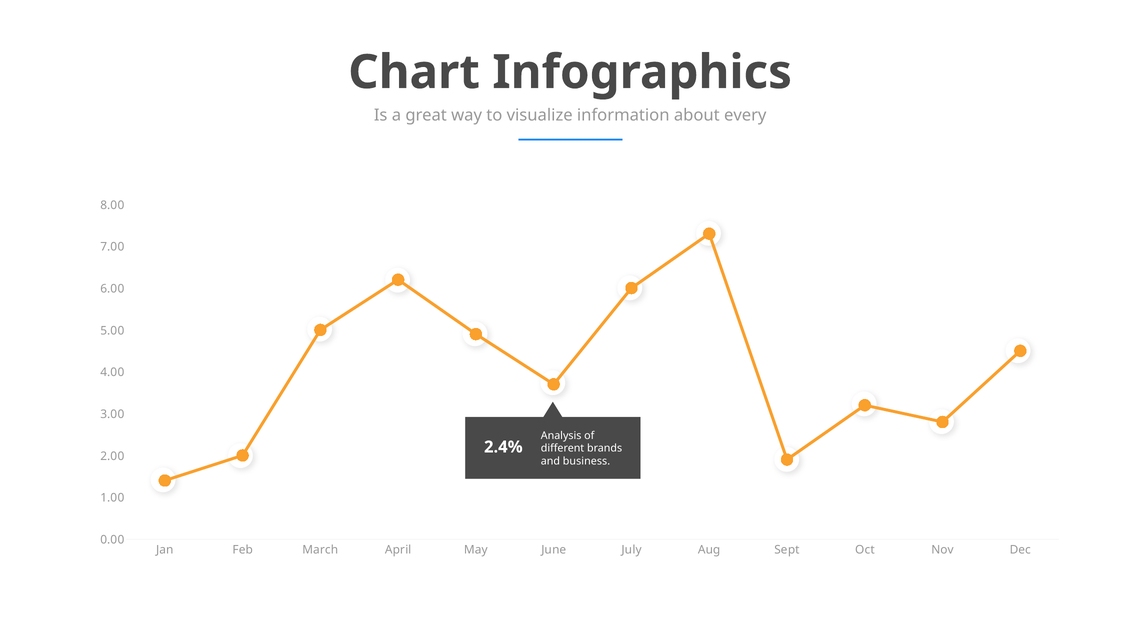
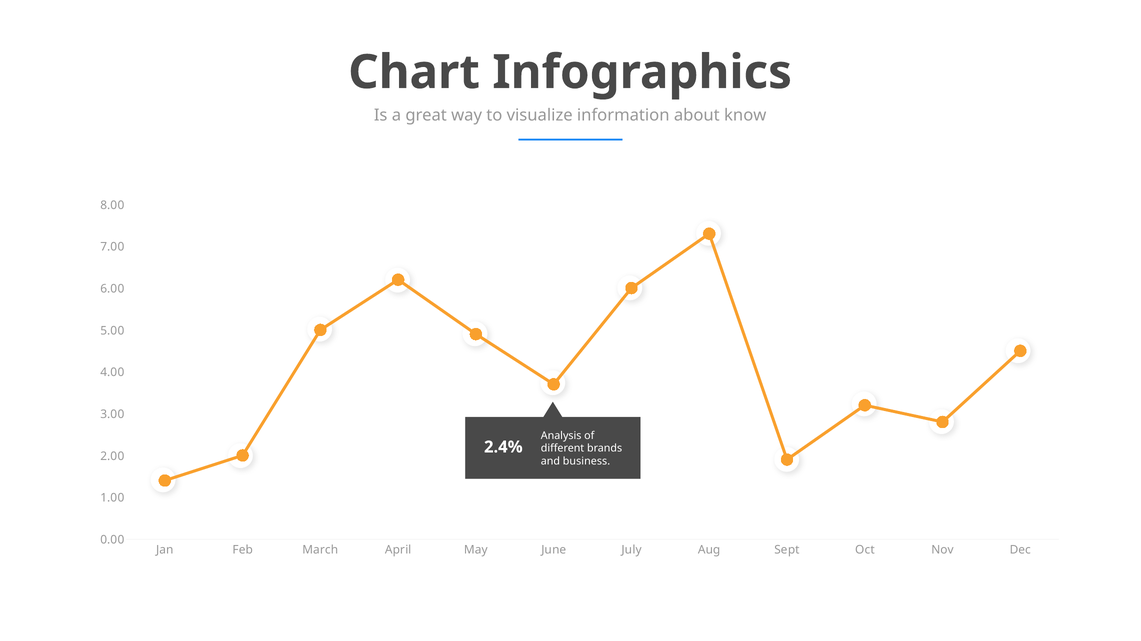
every: every -> know
